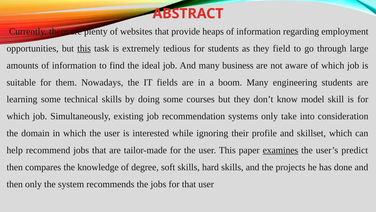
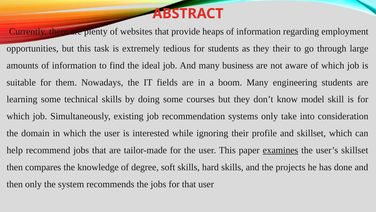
this at (84, 48) underline: present -> none
they field: field -> their
user’s predict: predict -> skillset
